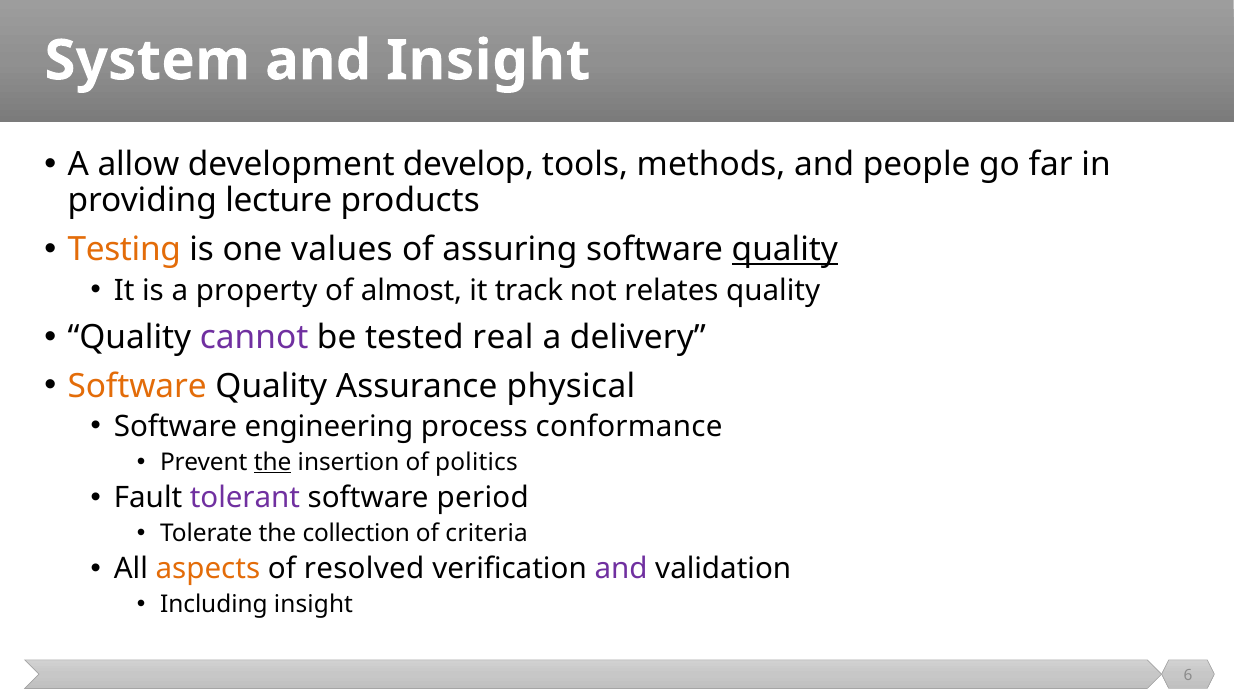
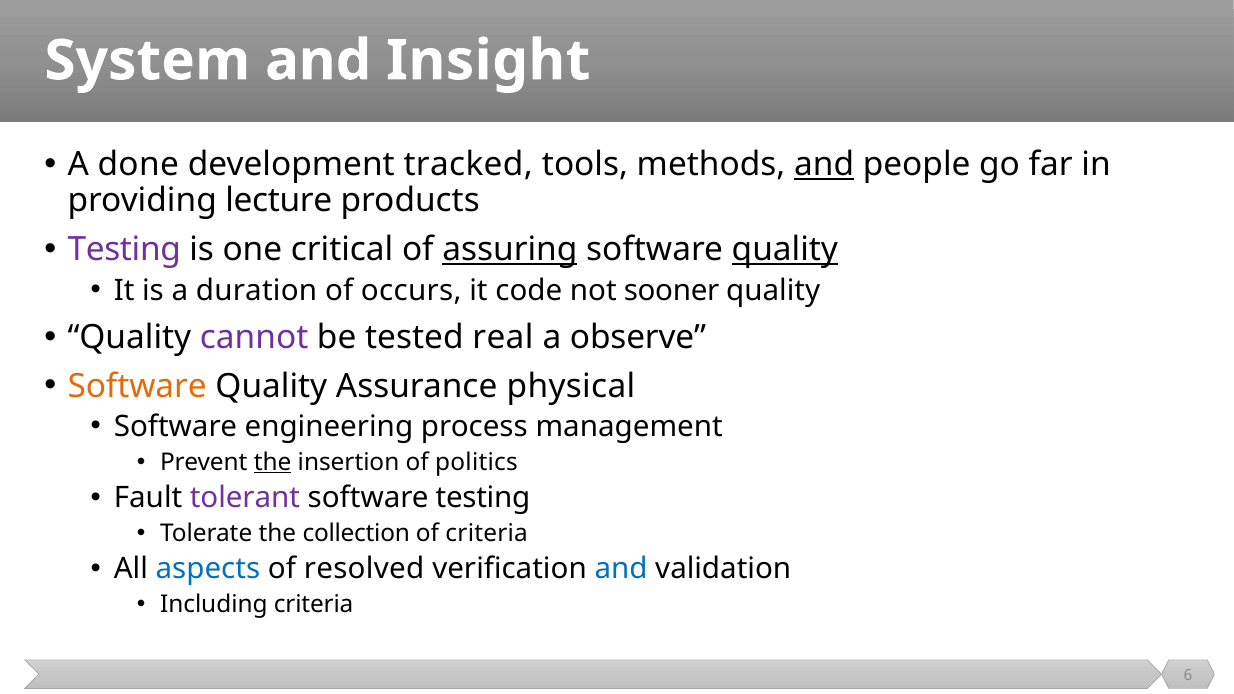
allow: allow -> done
develop: develop -> tracked
and at (824, 165) underline: none -> present
Testing at (124, 250) colour: orange -> purple
values: values -> critical
assuring underline: none -> present
property: property -> duration
almost: almost -> occurs
track: track -> code
relates: relates -> sooner
delivery: delivery -> observe
conformance: conformance -> management
software period: period -> testing
aspects colour: orange -> blue
and at (621, 569) colour: purple -> blue
Including insight: insight -> criteria
